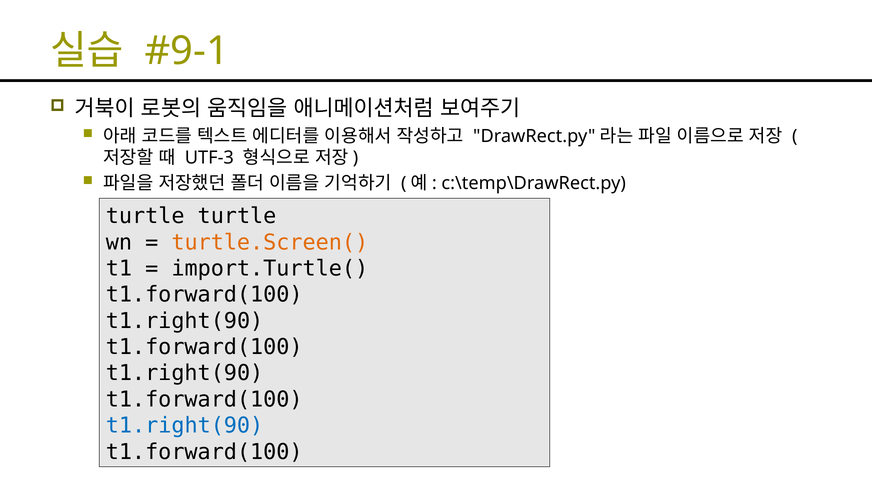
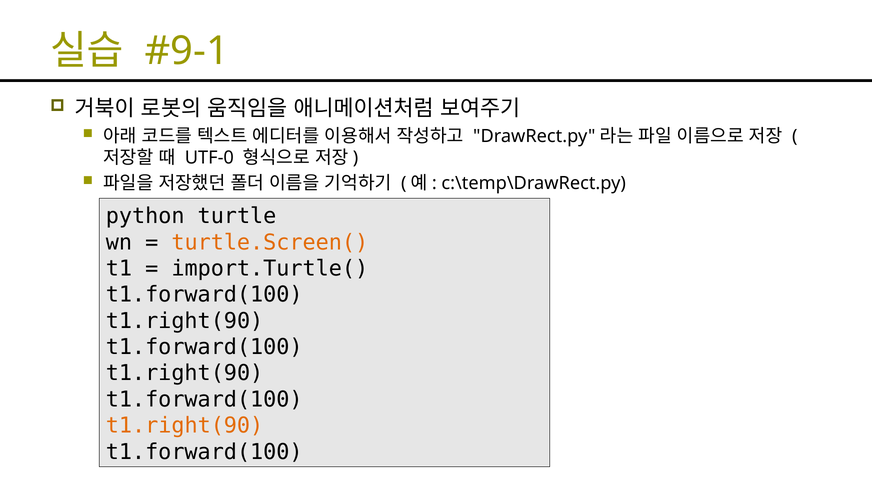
UTF-3: UTF-3 -> UTF-0
turtle at (145, 216): turtle -> python
t1.right(90 at (185, 425) colour: blue -> orange
